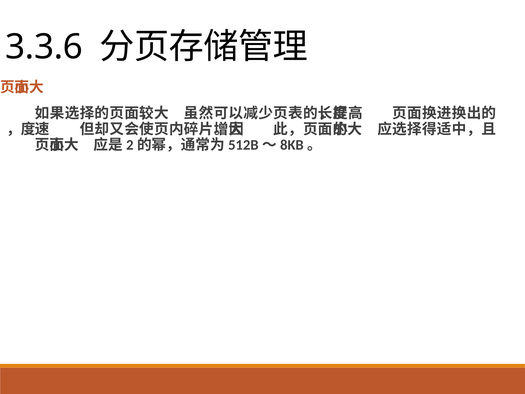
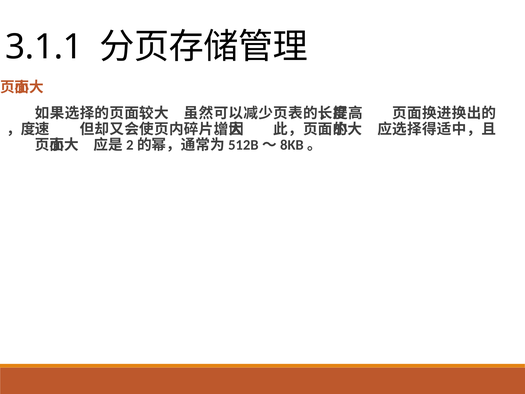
3.3.6: 3.3.6 -> 3.1.1
